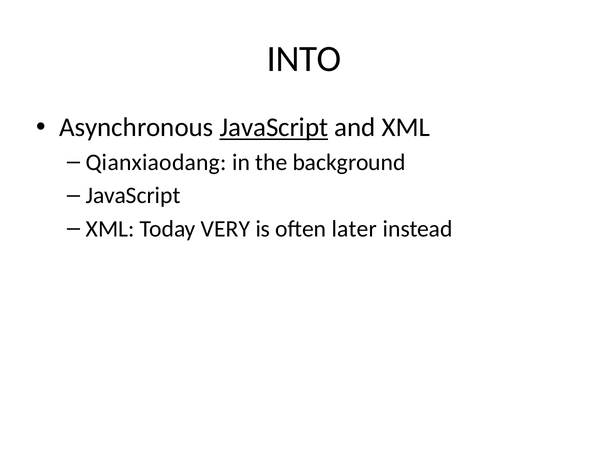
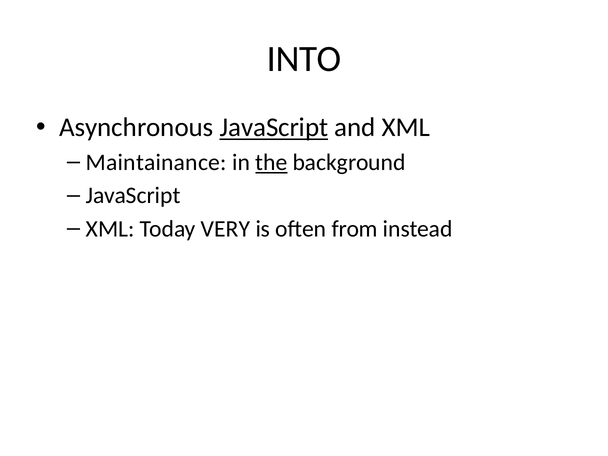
Qianxiaodang: Qianxiaodang -> Maintainance
the underline: none -> present
later: later -> from
